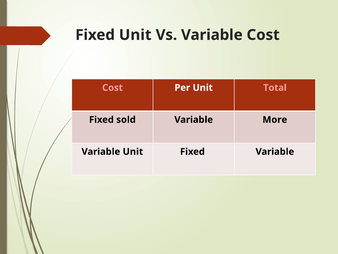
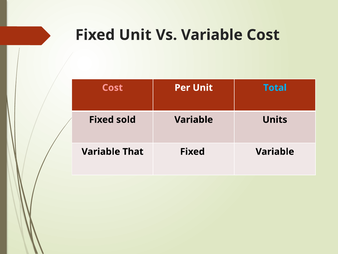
Total colour: pink -> light blue
More: More -> Units
Variable Unit: Unit -> That
